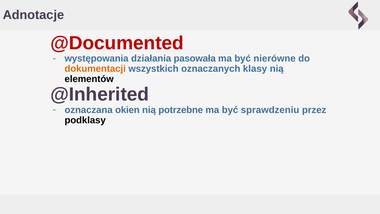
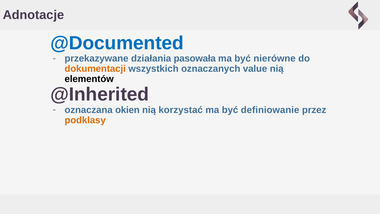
@Documented colour: red -> blue
występowania: występowania -> przekazywane
klasy: klasy -> value
potrzebne: potrzebne -> korzystać
sprawdzeniu: sprawdzeniu -> definiowanie
podklasy colour: black -> orange
